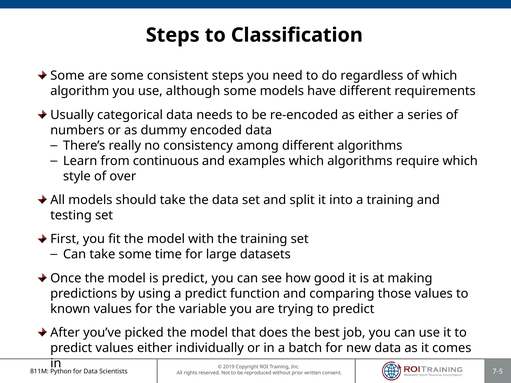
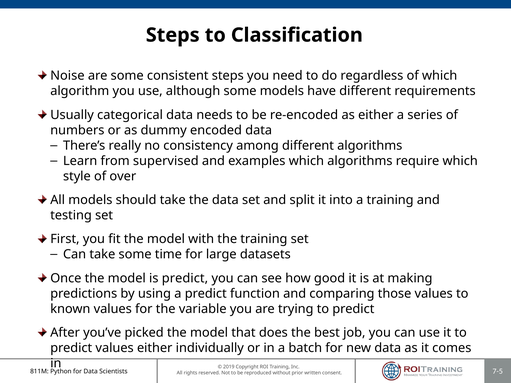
Some at (67, 76): Some -> Noise
continuous: continuous -> supervised
